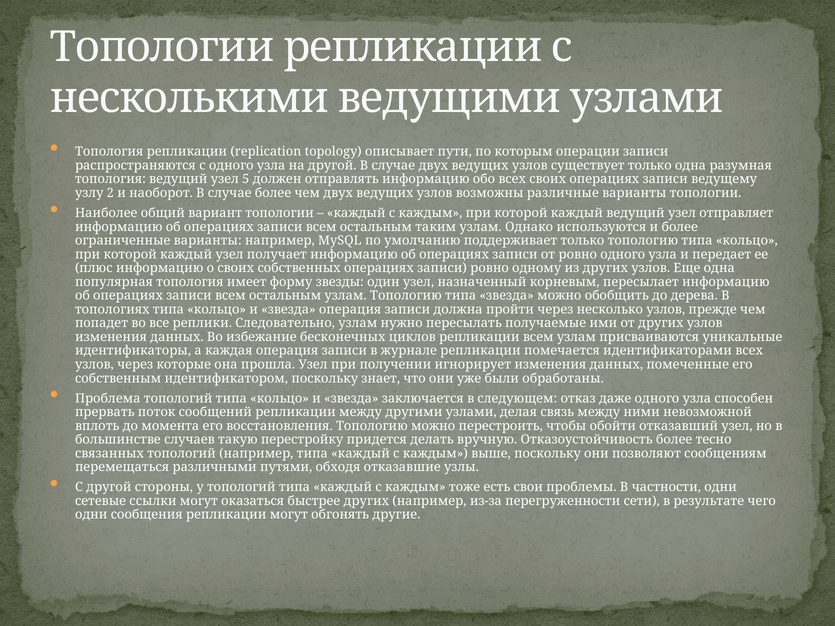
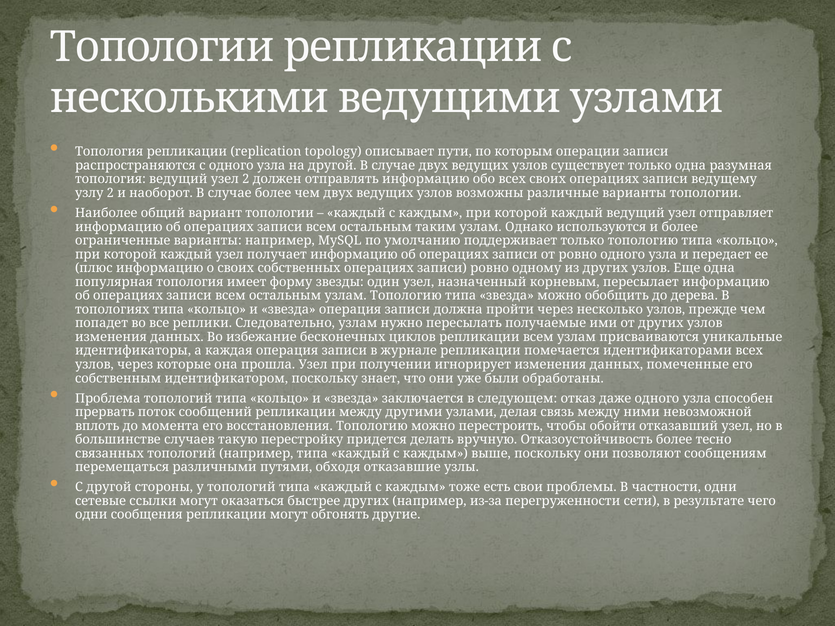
узел 5: 5 -> 2
